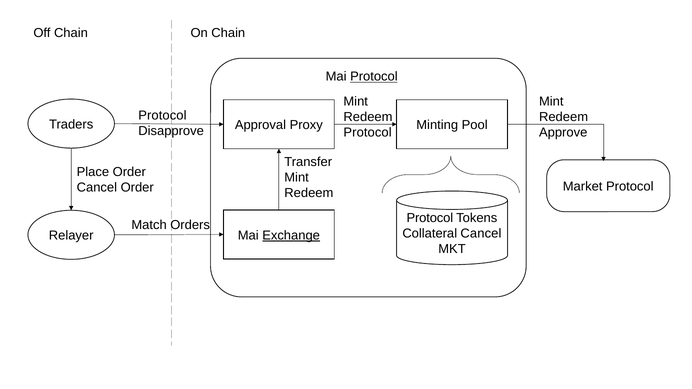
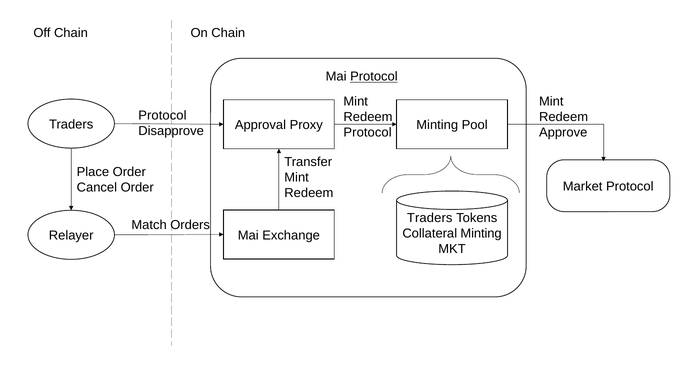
Protocol at (430, 218): Protocol -> Traders
Collateral Cancel: Cancel -> Minting
Exchange underline: present -> none
